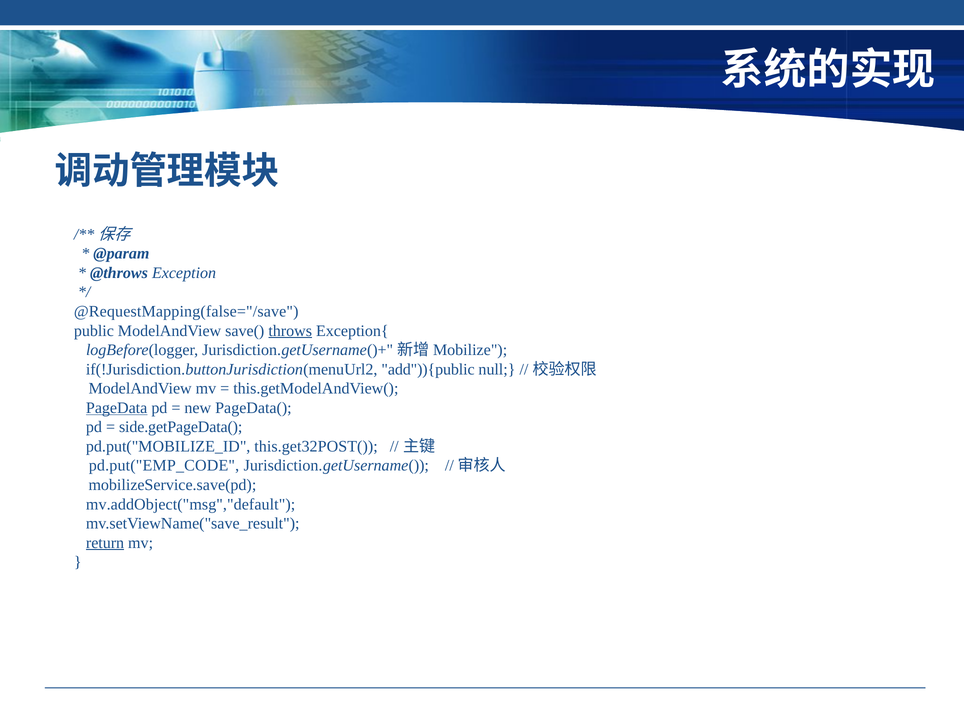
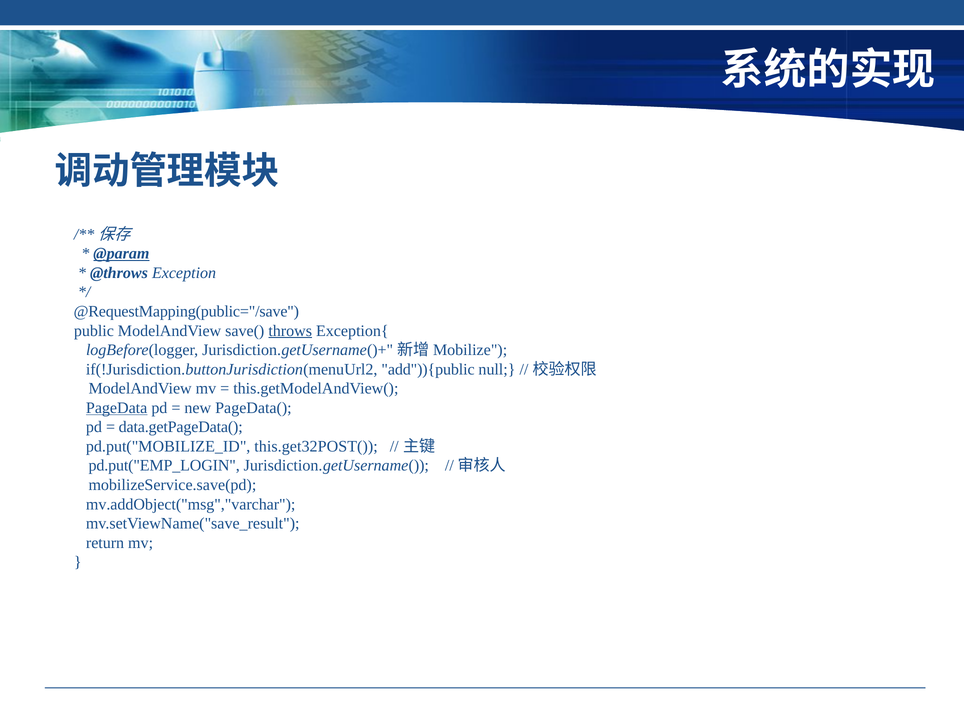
@param underline: none -> present
@RequestMapping(false="/save: @RequestMapping(false="/save -> @RequestMapping(public="/save
side.getPageData(: side.getPageData( -> data.getPageData(
pd.put("EMP_CODE: pd.put("EMP_CODE -> pd.put("EMP_LOGIN
mv.addObject("msg","default: mv.addObject("msg","default -> mv.addObject("msg","varchar
return underline: present -> none
